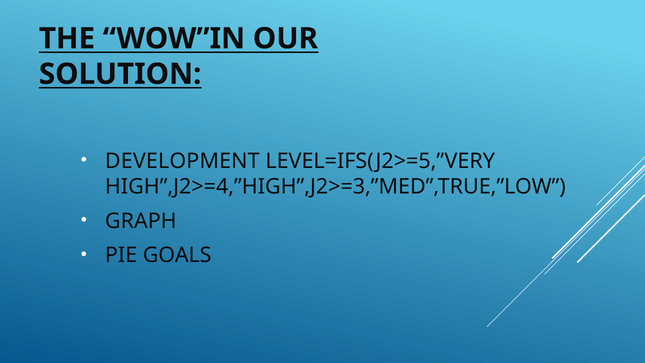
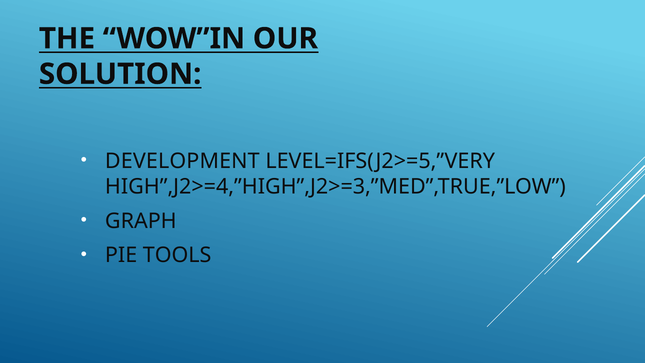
GOALS: GOALS -> TOOLS
